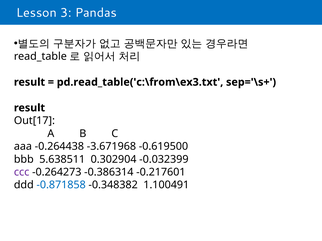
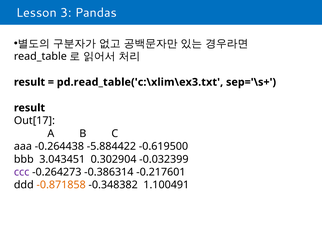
pd.read_table('c:\from\ex3.txt: pd.read_table('c:\from\ex3.txt -> pd.read_table('c:\xlim\ex3.txt
-3.671968: -3.671968 -> -5.884422
5.638511: 5.638511 -> 3.043451
-0.871858 colour: blue -> orange
